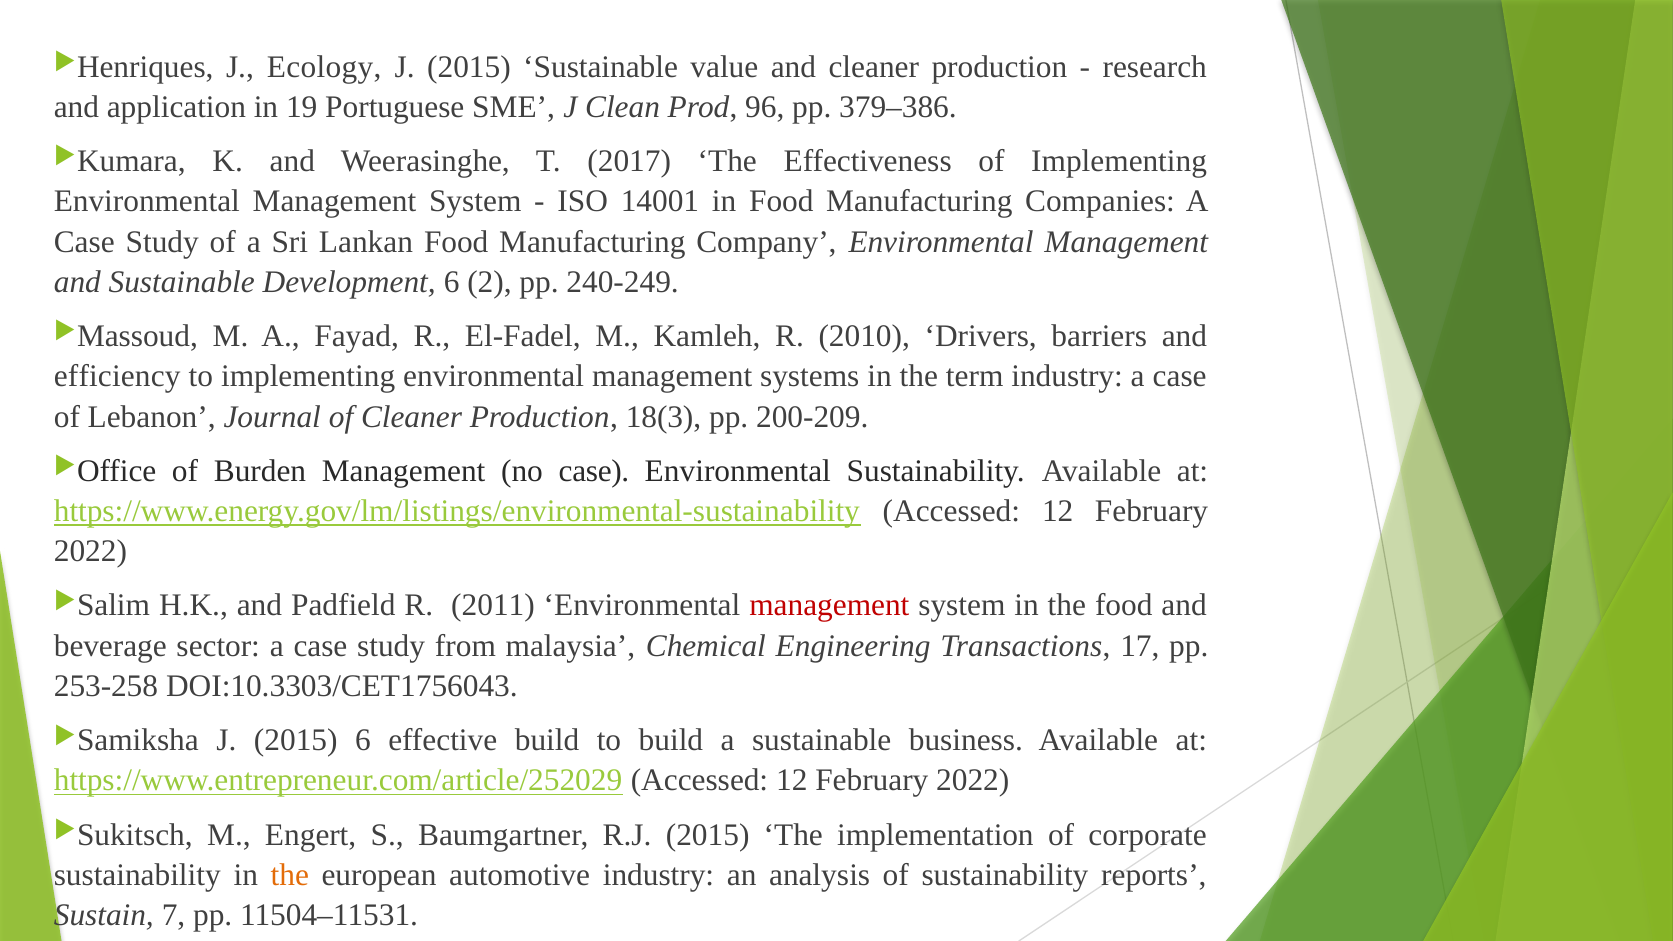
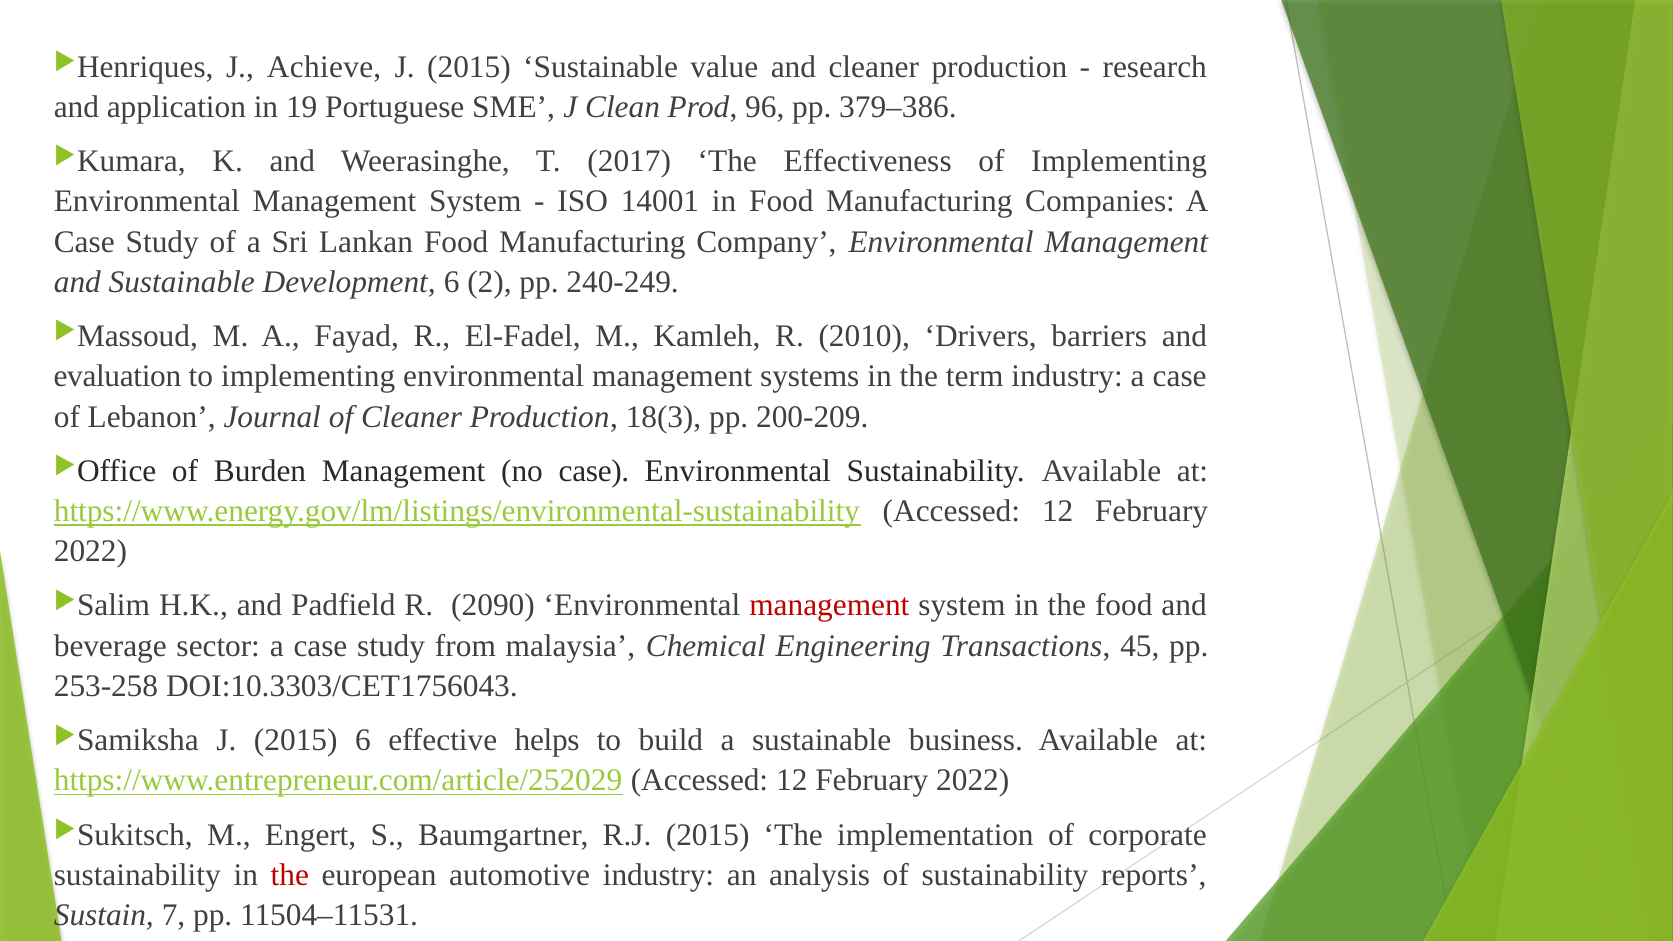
Ecology: Ecology -> Achieve
efficiency: efficiency -> evaluation
2011: 2011 -> 2090
17: 17 -> 45
effective build: build -> helps
the at (290, 875) colour: orange -> red
